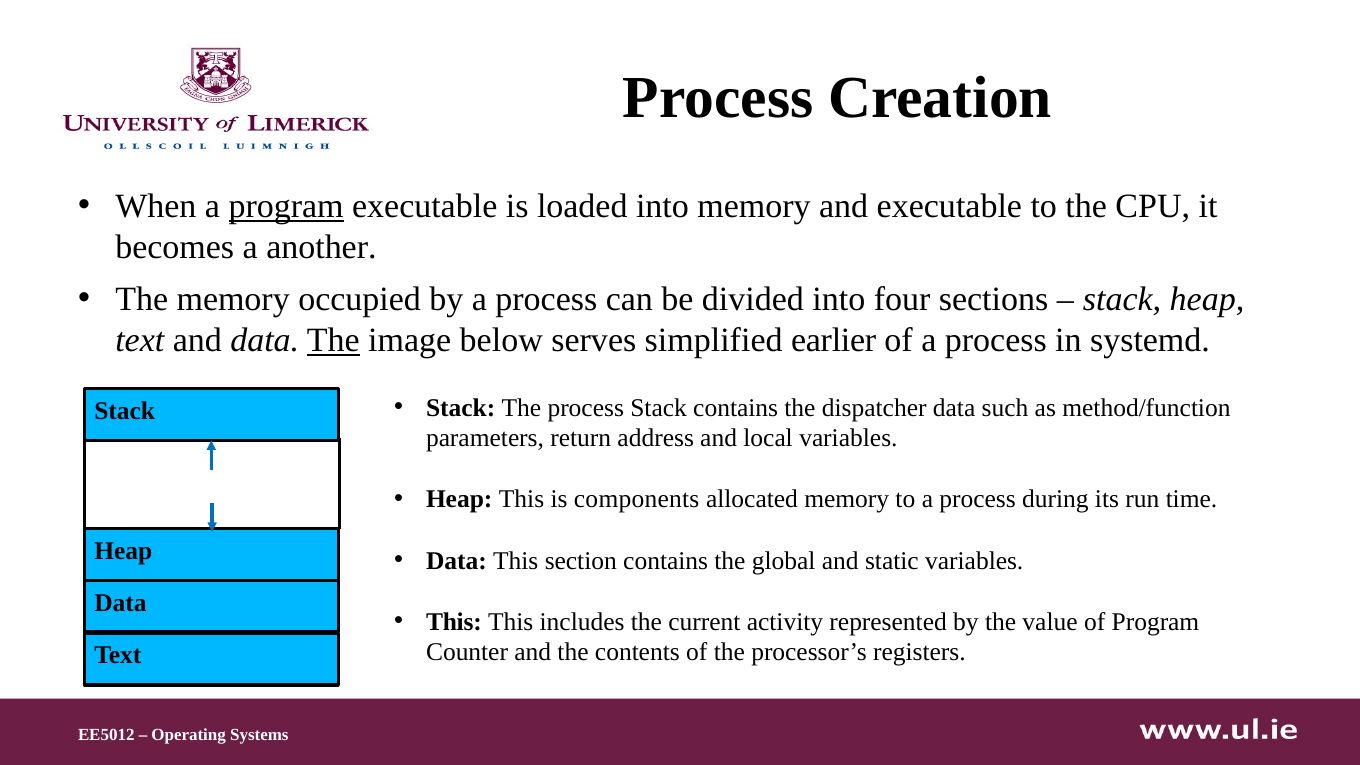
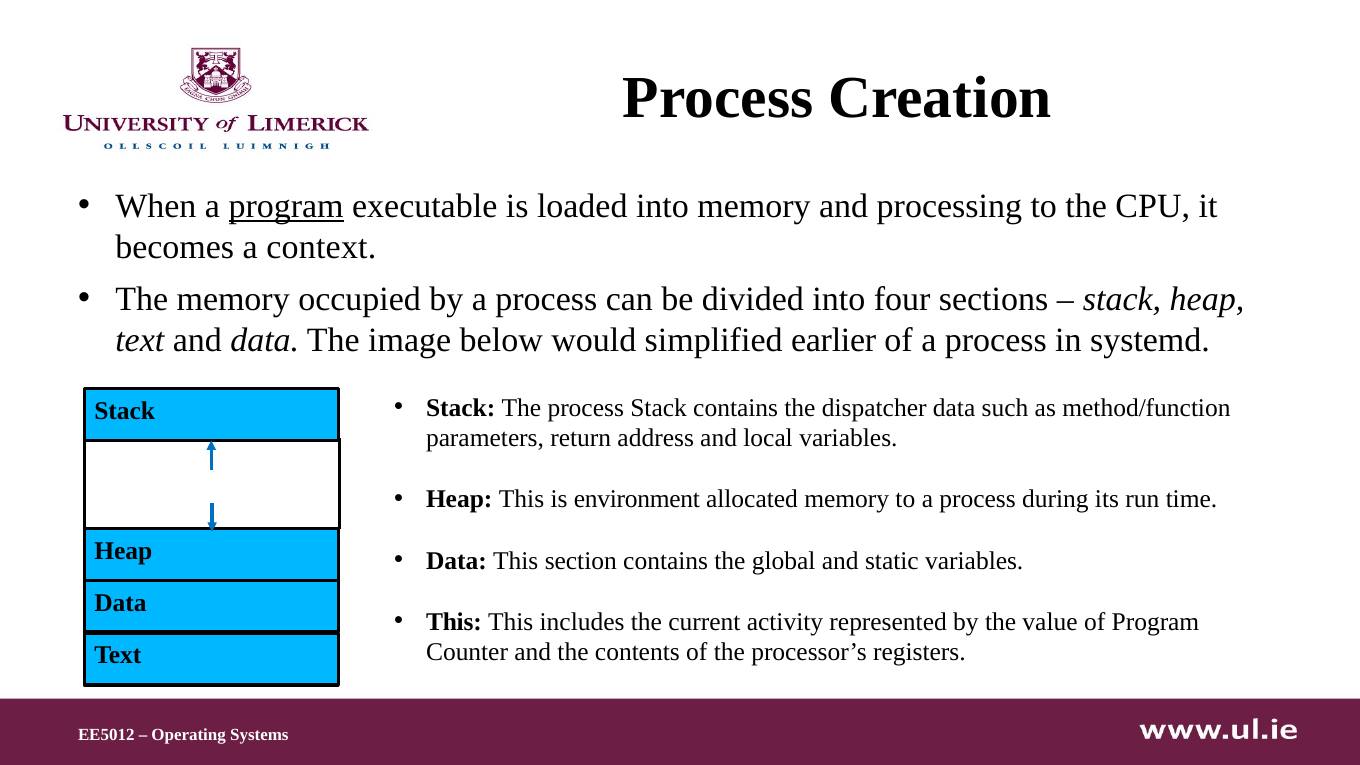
and executable: executable -> processing
another: another -> context
The at (333, 340) underline: present -> none
serves: serves -> would
components: components -> environment
